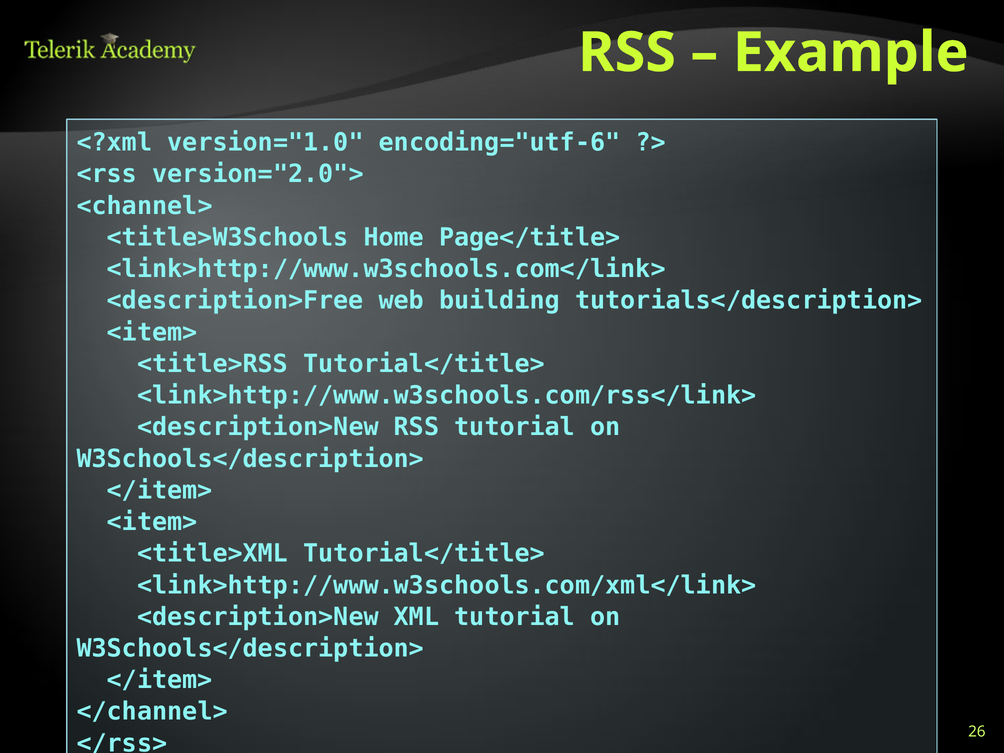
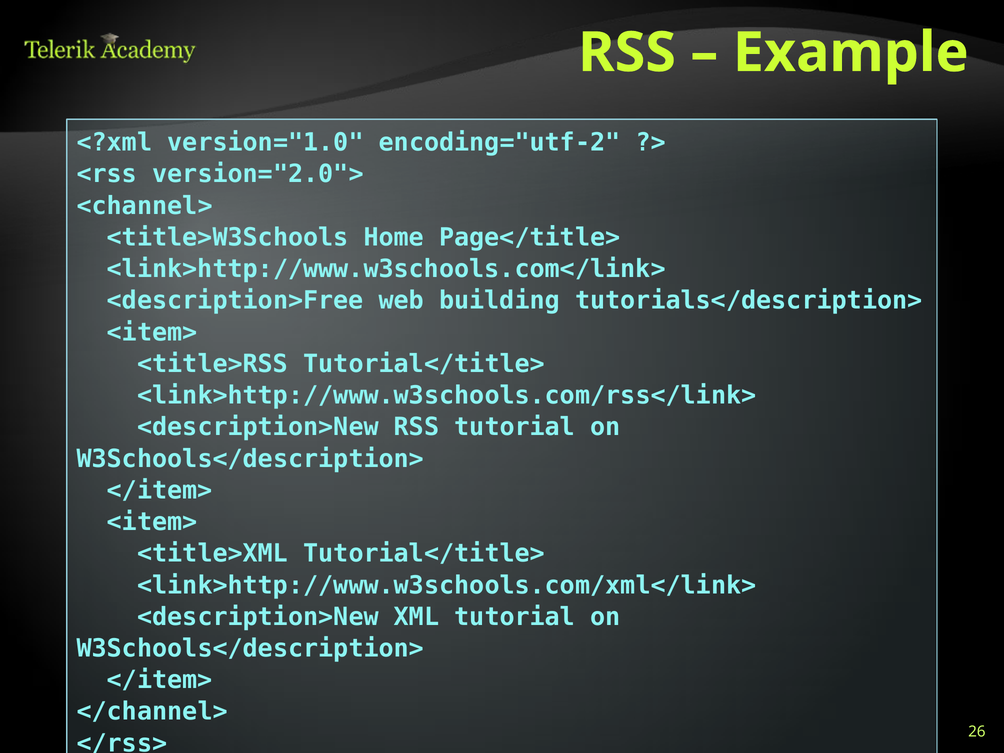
encoding="utf-6: encoding="utf-6 -> encoding="utf-2
